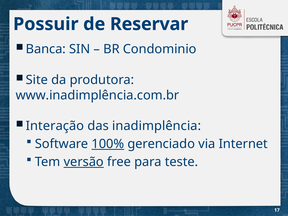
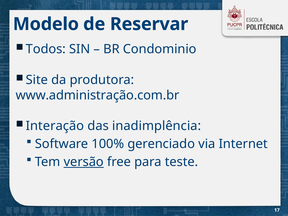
Possuir: Possuir -> Modelo
Banca: Banca -> Todos
www.inadimplência.com.br: www.inadimplência.com.br -> www.administração.com.br
100% underline: present -> none
